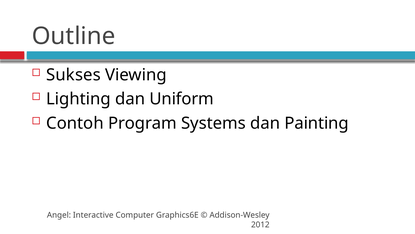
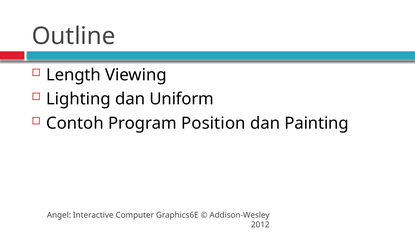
Sukses: Sukses -> Length
Systems: Systems -> Position
